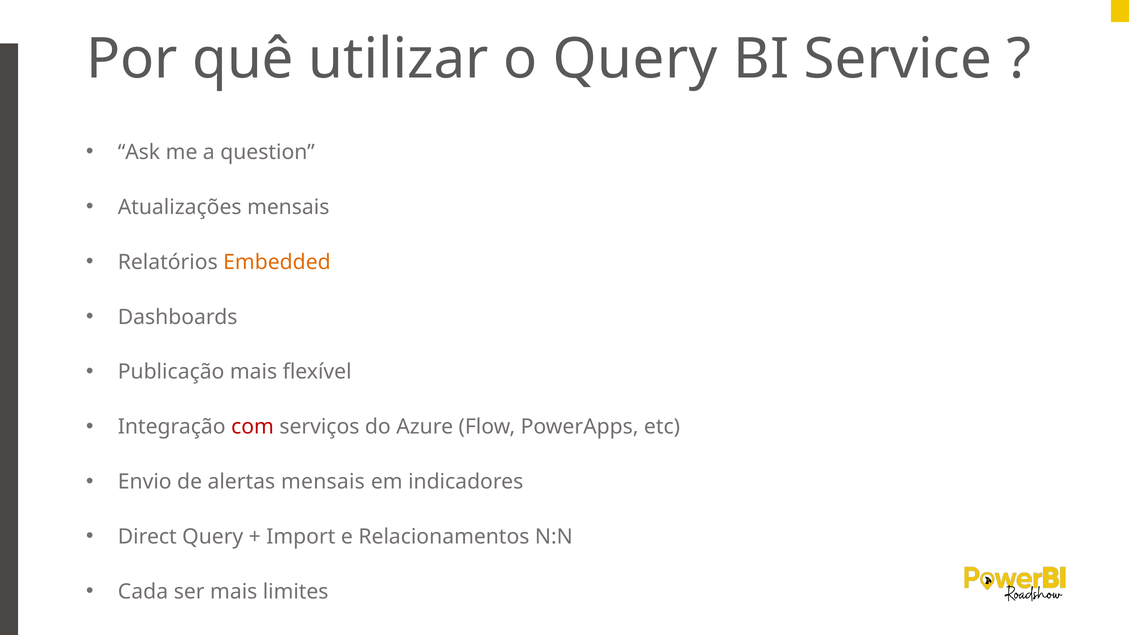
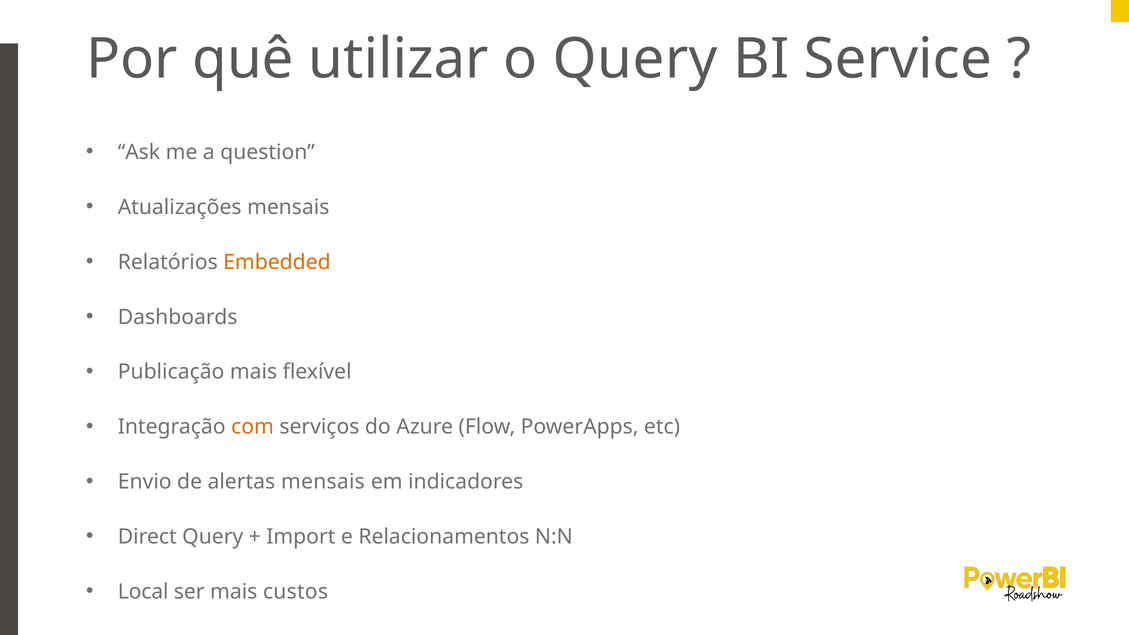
com colour: red -> orange
Cada: Cada -> Local
limites: limites -> custos
